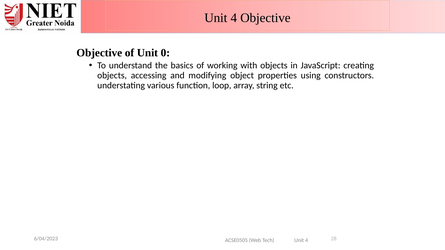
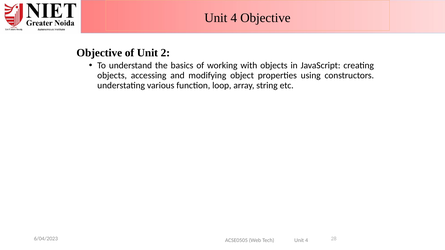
0: 0 -> 2
